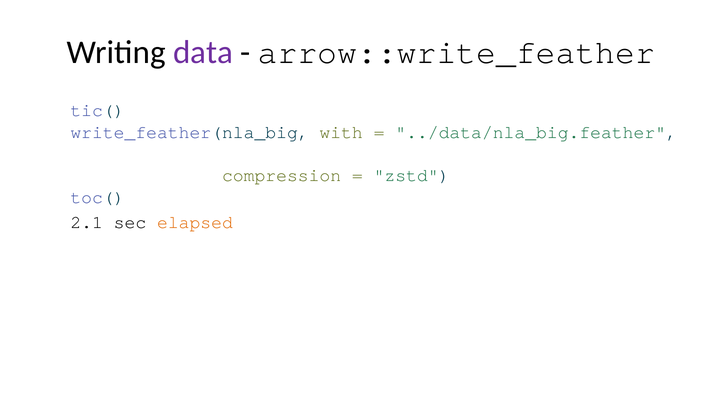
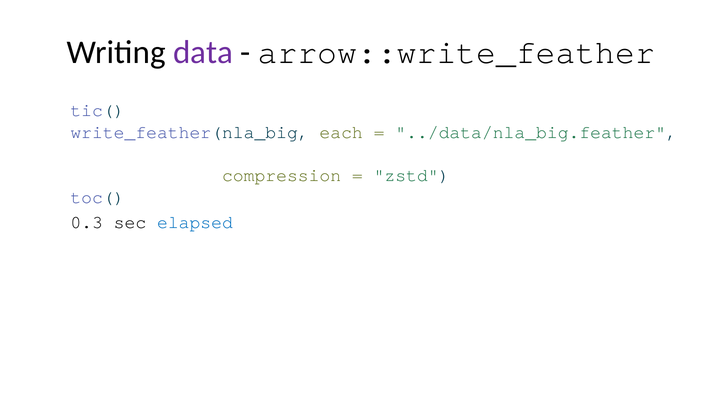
with: with -> each
2.1: 2.1 -> 0.3
elapsed colour: orange -> blue
